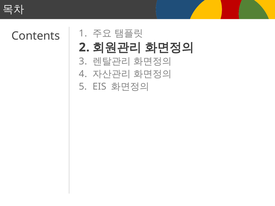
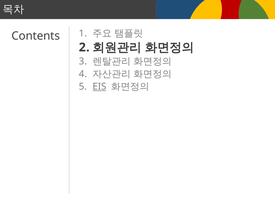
EIS underline: none -> present
